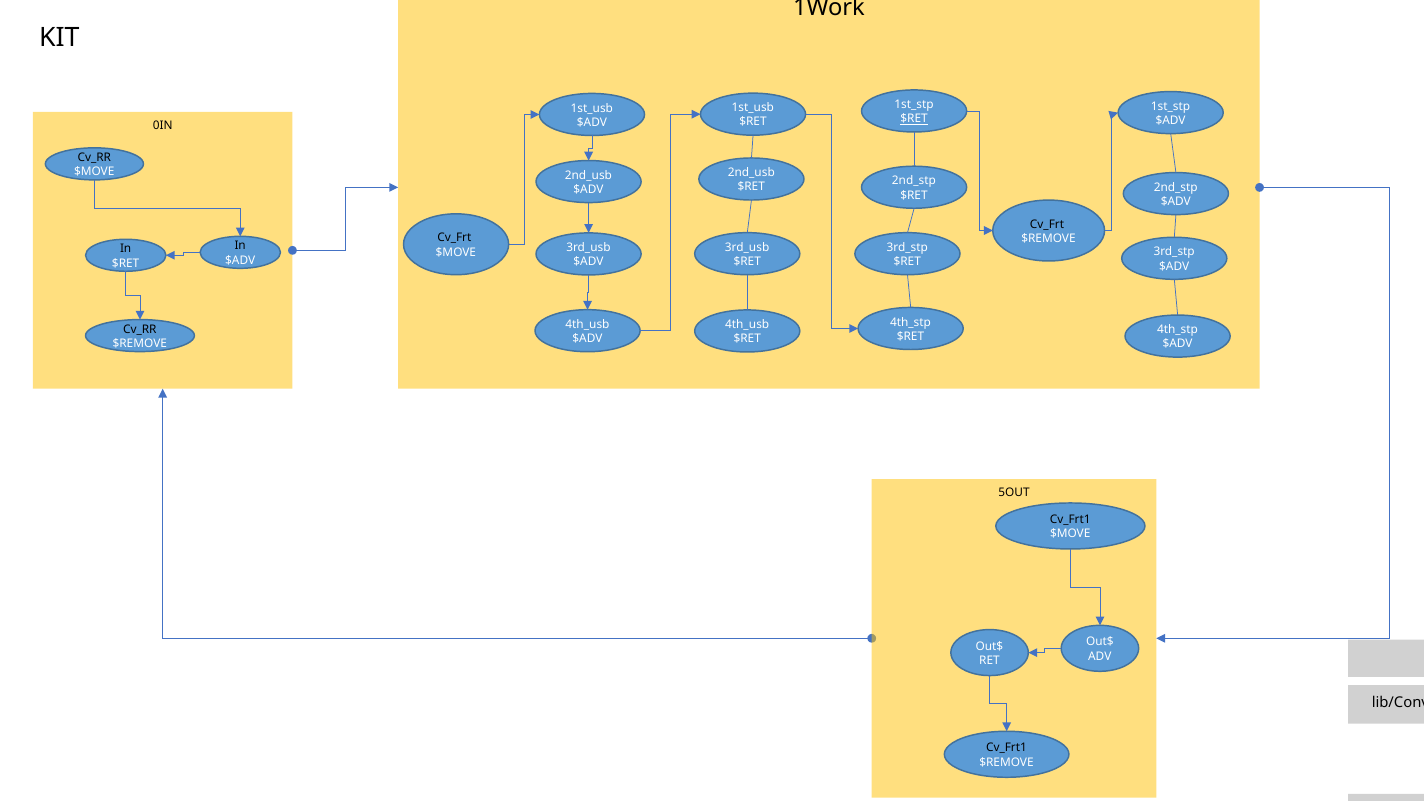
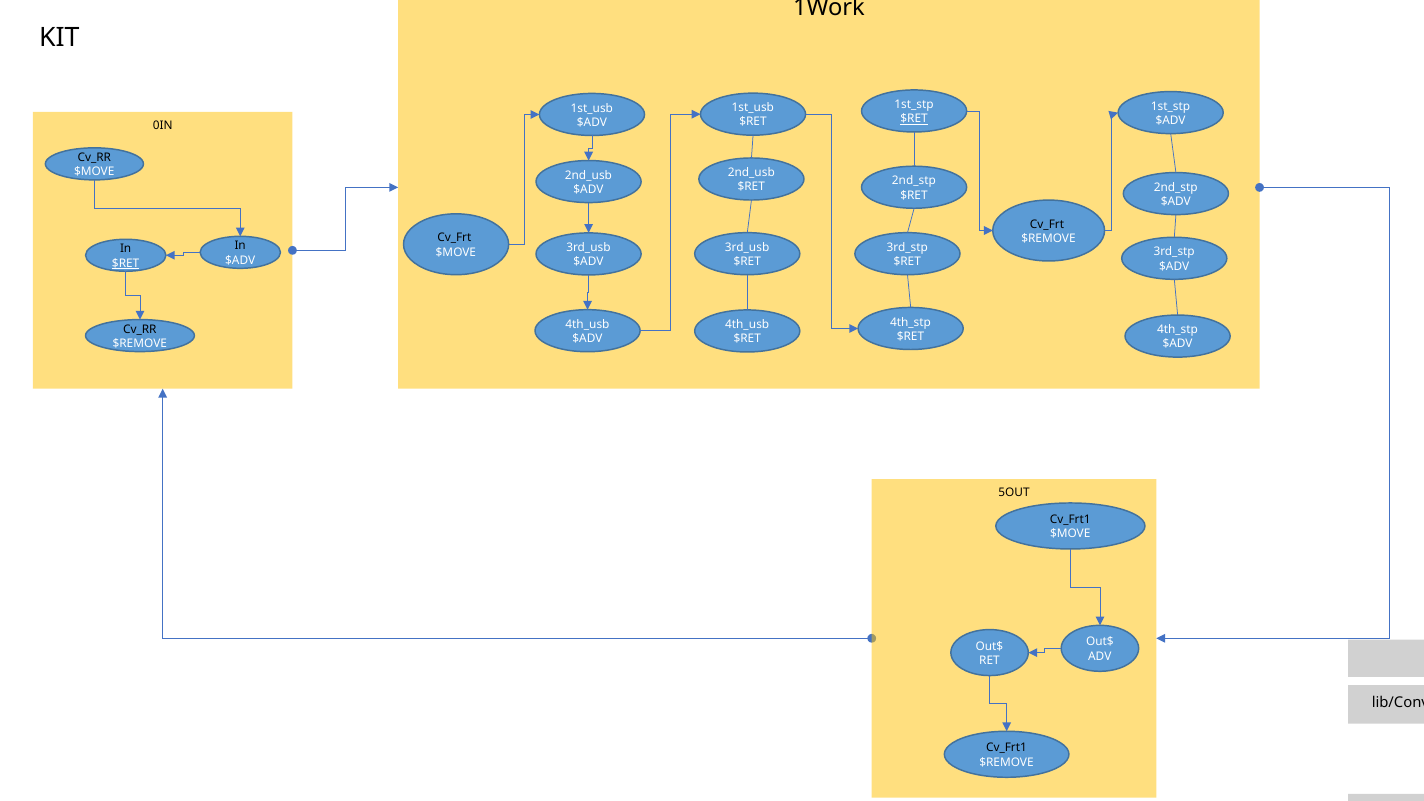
$RET at (126, 263) underline: none -> present
